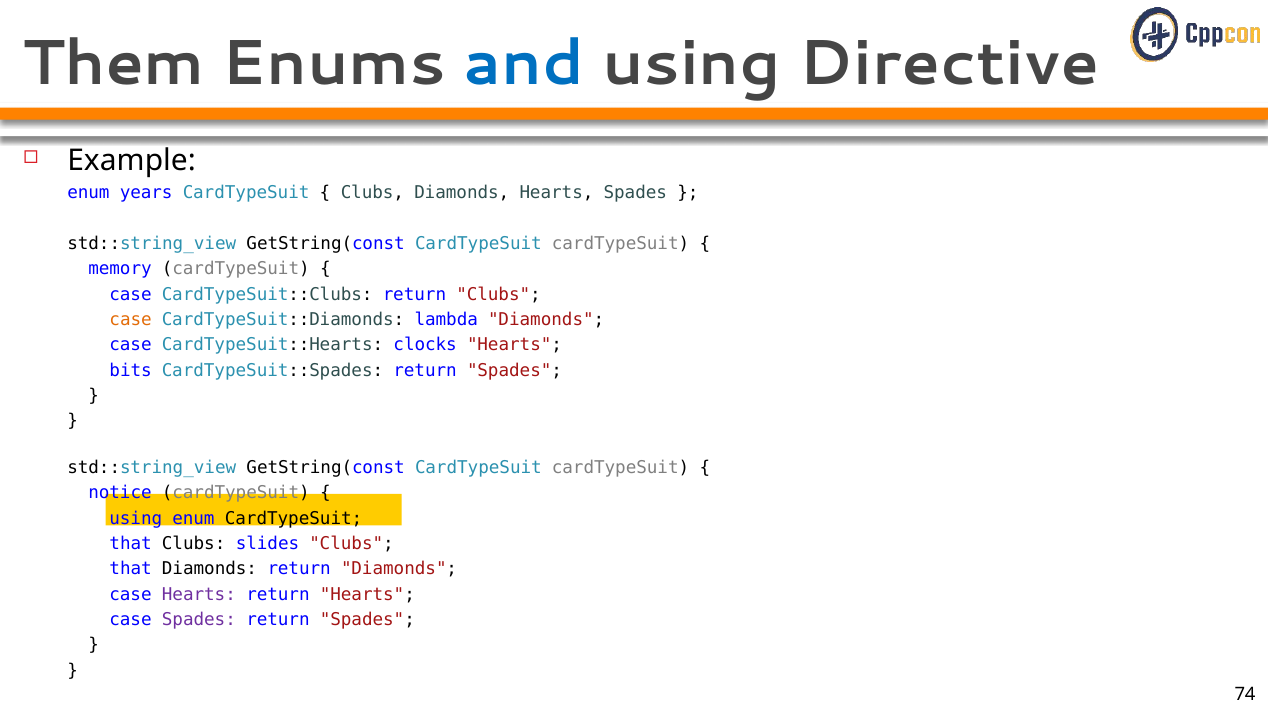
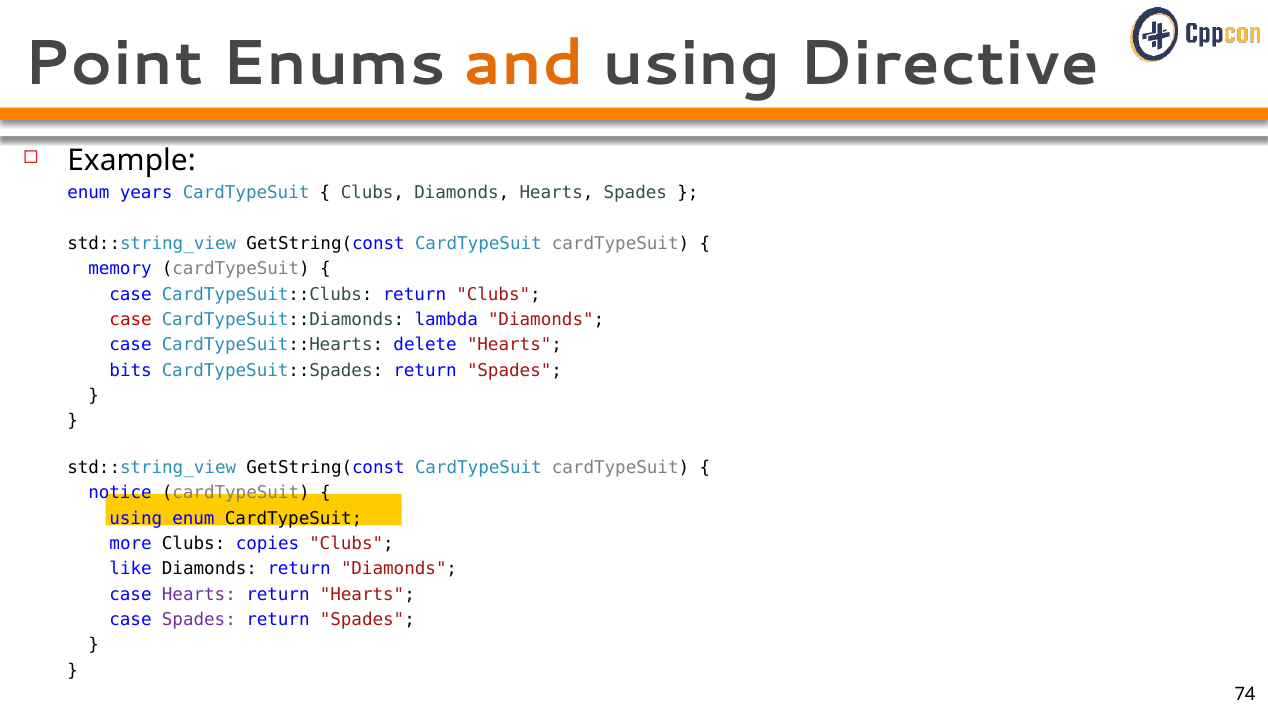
Them: Them -> Point
and colour: blue -> orange
case at (131, 320) colour: orange -> red
clocks: clocks -> delete
that at (131, 544): that -> more
slides: slides -> copies
that at (131, 569): that -> like
